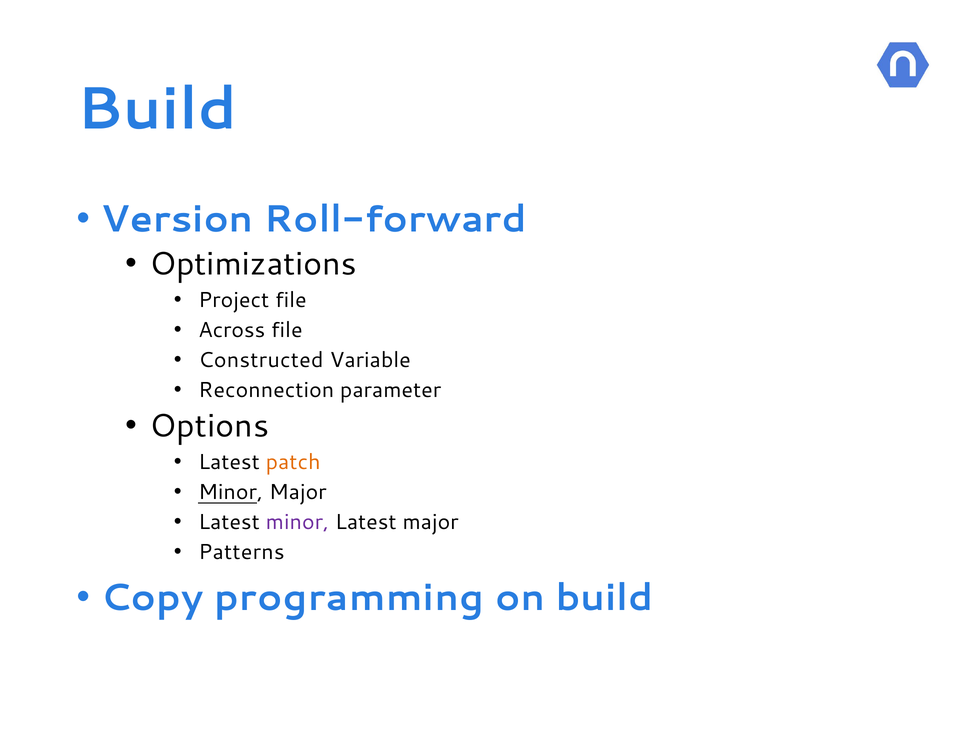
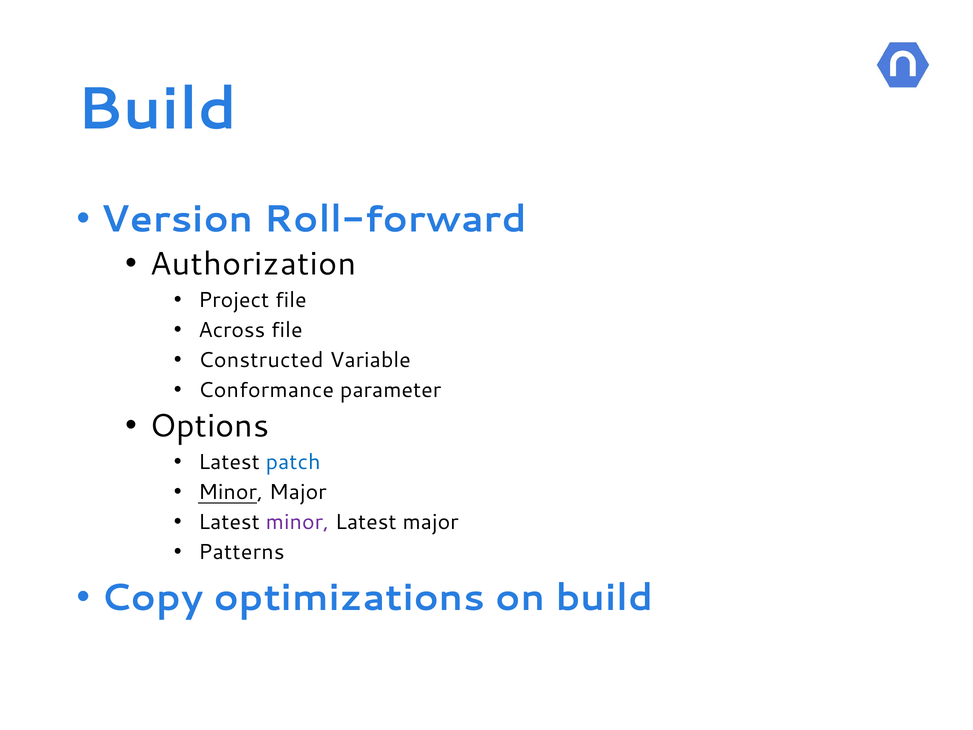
Optimizations: Optimizations -> Authorization
Reconnection: Reconnection -> Conformance
patch colour: orange -> blue
programming: programming -> optimizations
